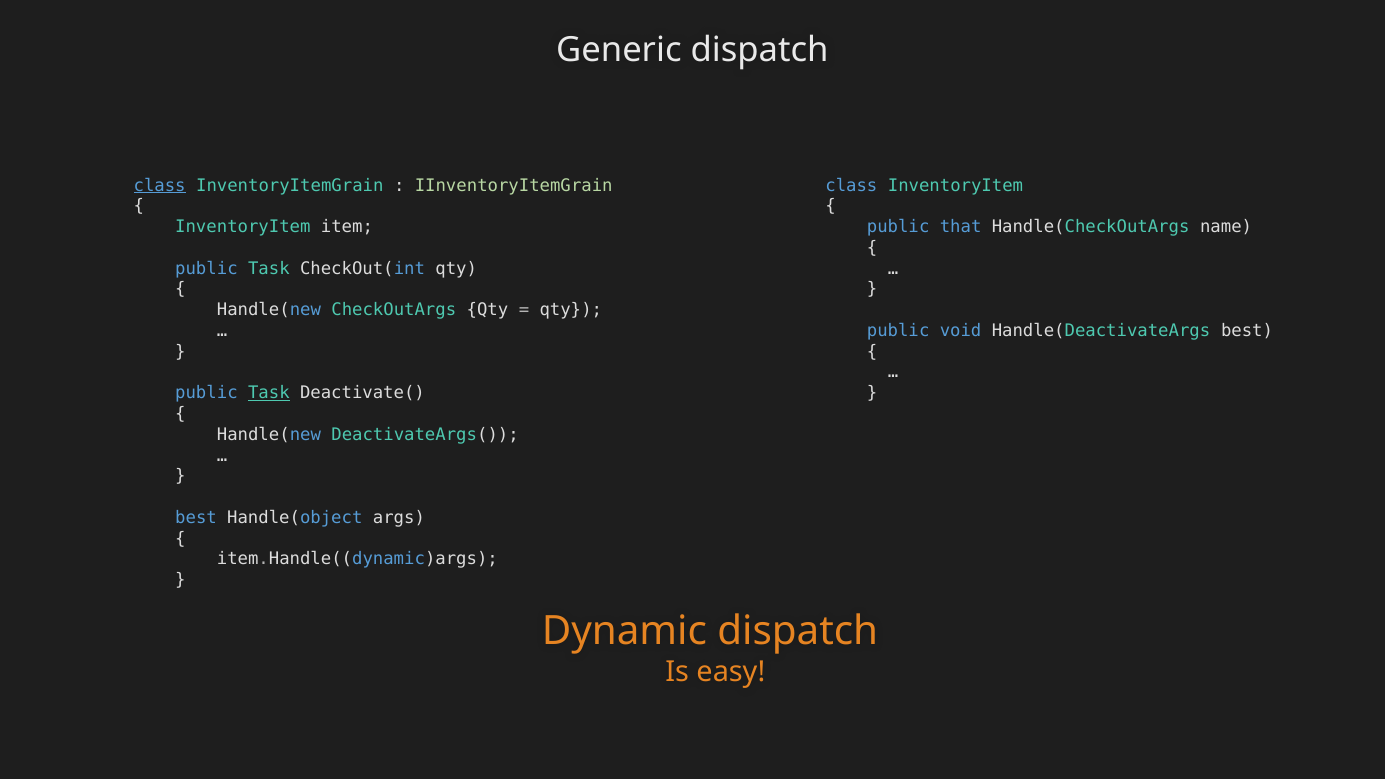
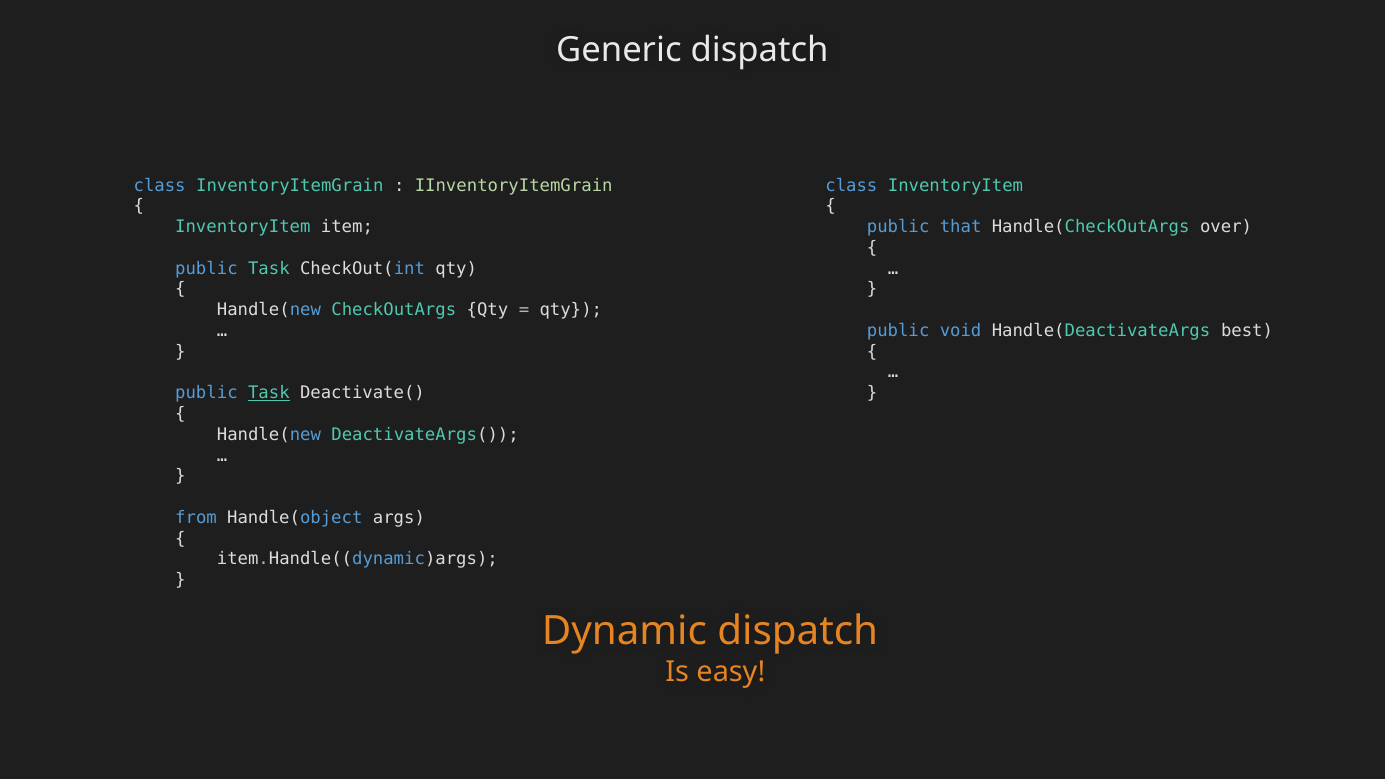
class at (160, 185) underline: present -> none
name: name -> over
best at (196, 518): best -> from
